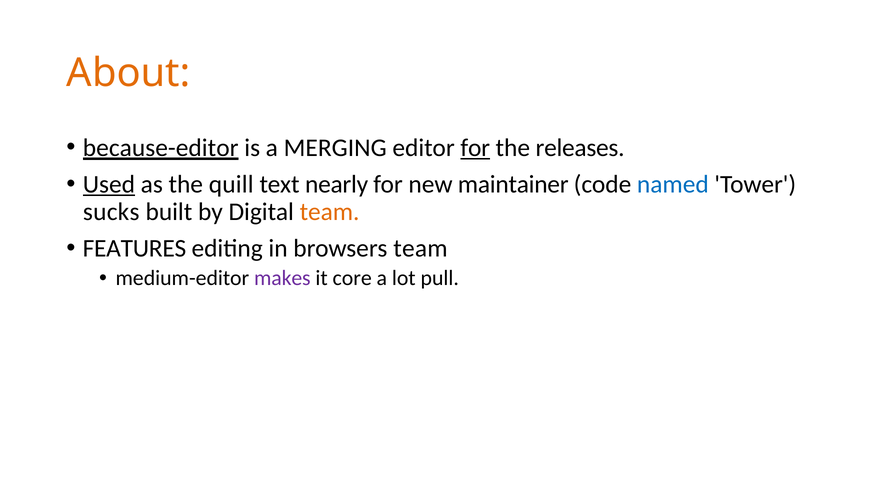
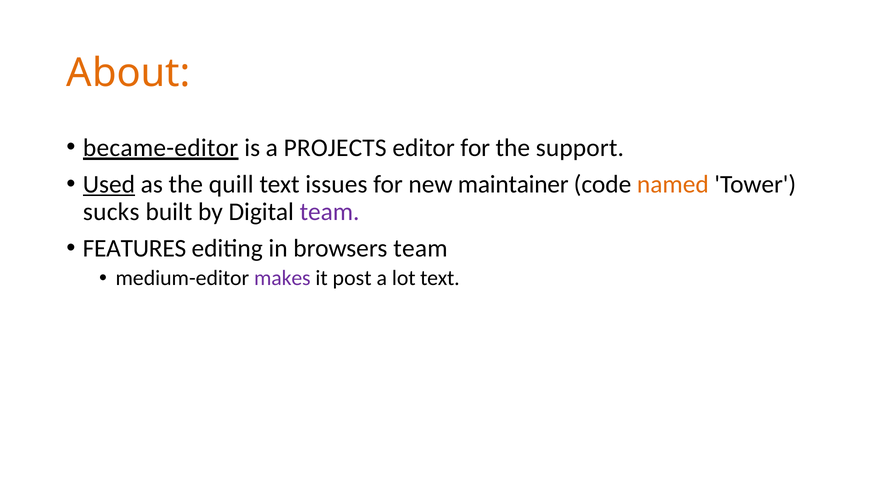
because-editor: because-editor -> became-editor
MERGING: MERGING -> PROJECTS
for at (475, 148) underline: present -> none
releases: releases -> support
nearly: nearly -> issues
named colour: blue -> orange
team at (330, 212) colour: orange -> purple
core: core -> post
lot pull: pull -> text
